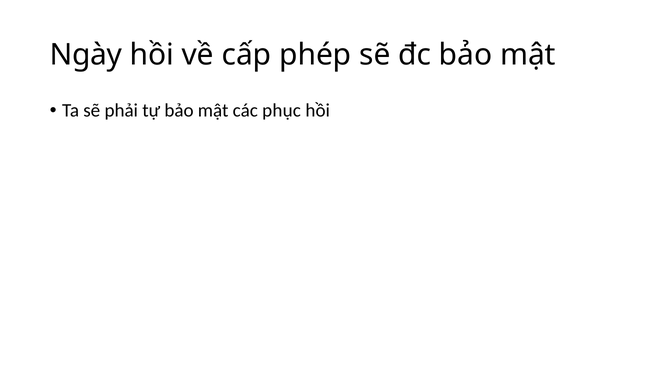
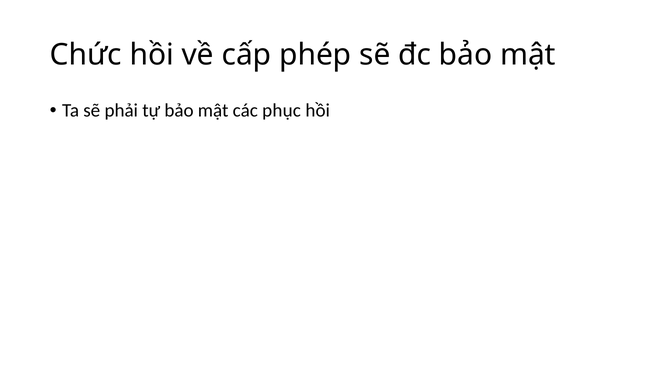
Ngày: Ngày -> Chức
